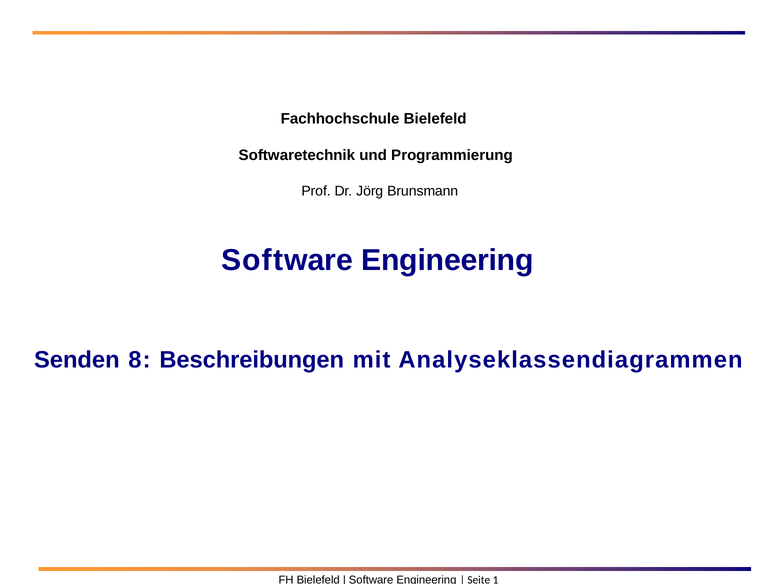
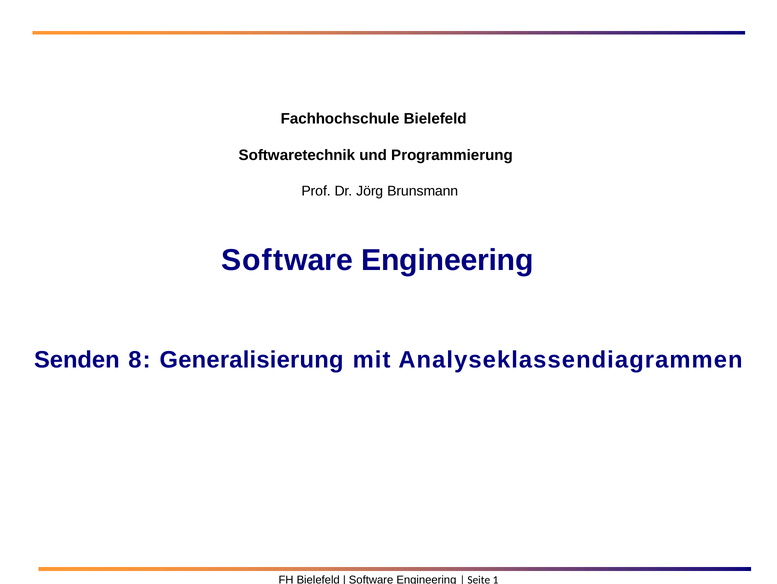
Beschreibungen: Beschreibungen -> Generalisierung
